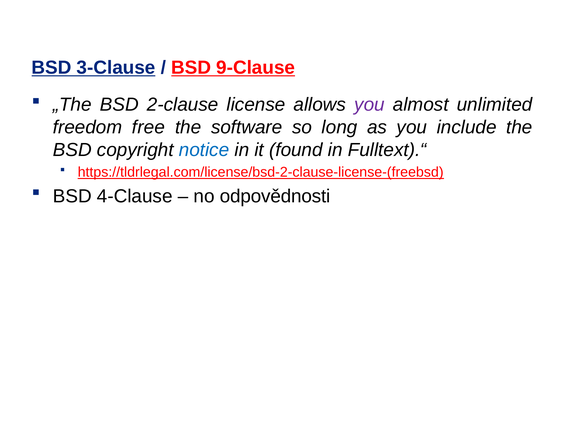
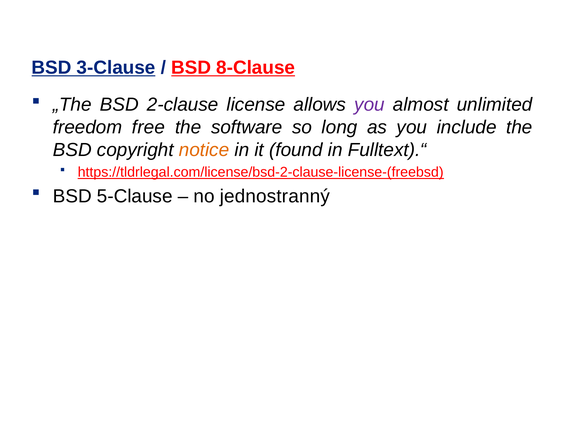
9-Clause: 9-Clause -> 8-Clause
notice colour: blue -> orange
4-Clause: 4-Clause -> 5-Clause
odpovědnosti: odpovědnosti -> jednostranný
